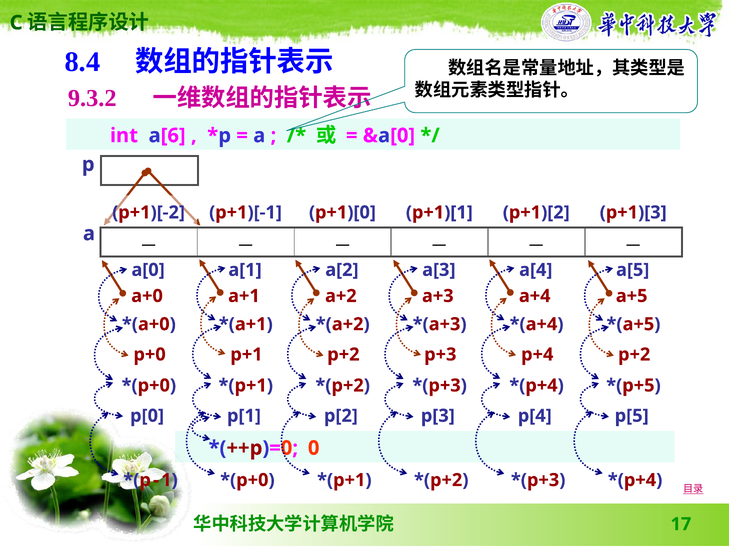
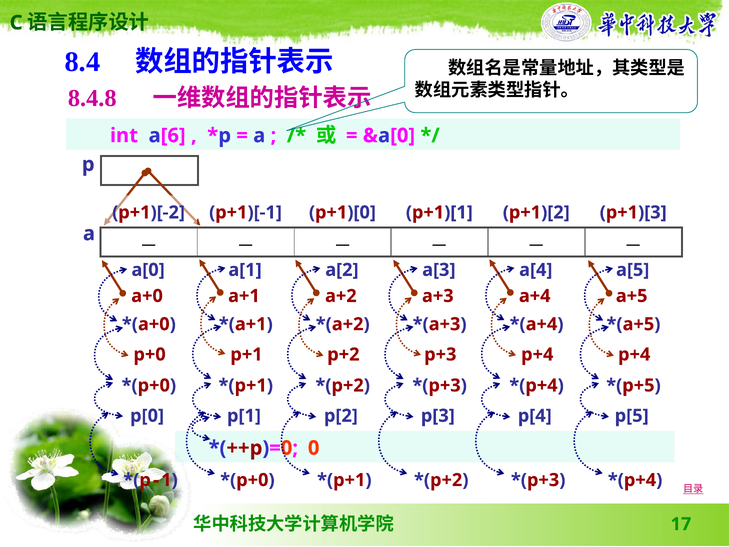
9.3.2: 9.3.2 -> 8.4.8
p+4 p+2: p+2 -> p+4
